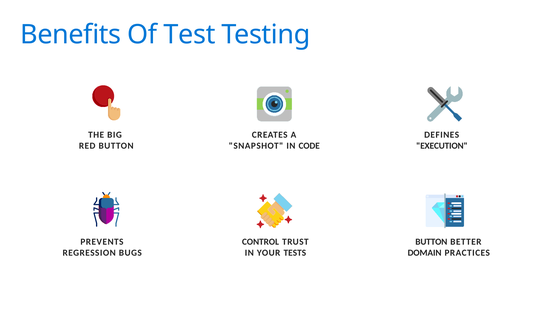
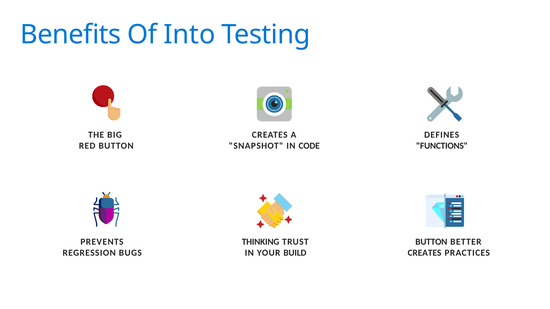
Test: Test -> Into
EXECUTION: EXECUTION -> FUNCTIONS
CONTROL: CONTROL -> THINKING
TESTS: TESTS -> BUILD
DOMAIN at (425, 253): DOMAIN -> CREATES
